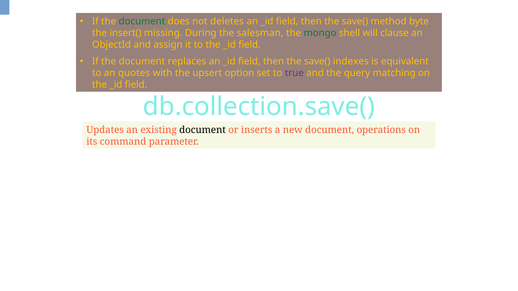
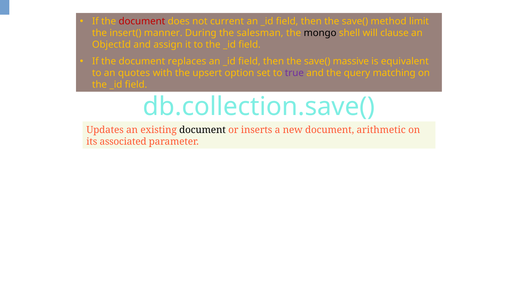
document at (142, 21) colour: green -> red
deletes: deletes -> current
byte: byte -> limit
missing: missing -> manner
mongo colour: green -> black
indexes: indexes -> massive
operations: operations -> arithmetic
command: command -> associated
